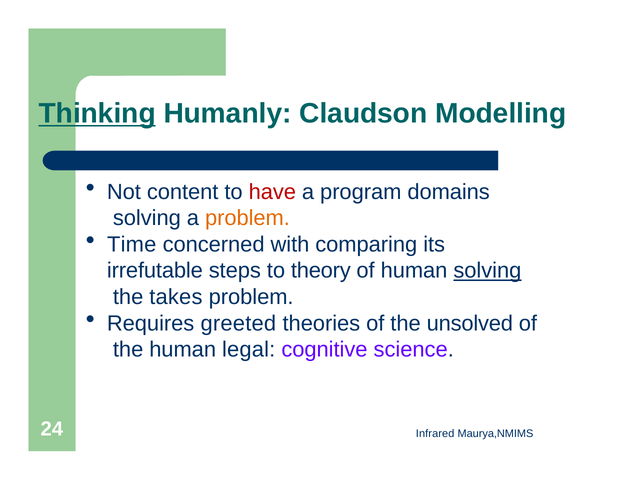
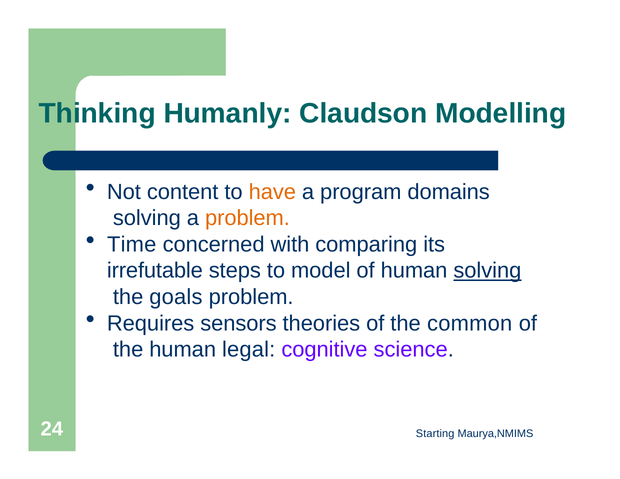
Thinking underline: present -> none
have colour: red -> orange
theory: theory -> model
takes: takes -> goals
greeted: greeted -> sensors
unsolved: unsolved -> common
Infrared: Infrared -> Starting
